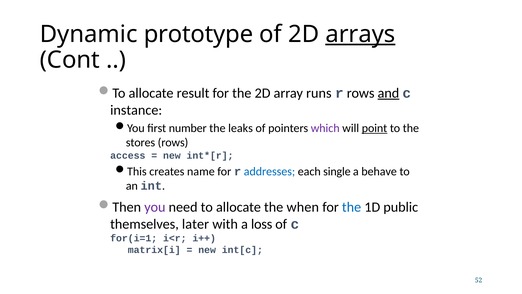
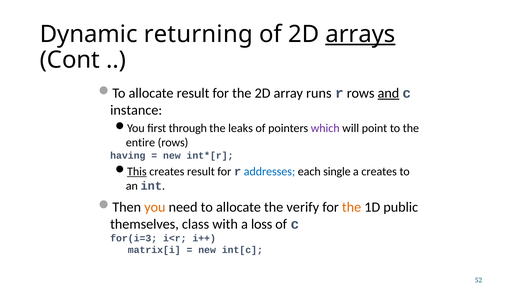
prototype: prototype -> returning
number: number -> through
point underline: present -> none
stores: stores -> entire
access: access -> having
This underline: none -> present
creates name: name -> result
a behave: behave -> creates
you at (155, 207) colour: purple -> orange
when: when -> verify
the at (352, 207) colour: blue -> orange
later: later -> class
for(i=1: for(i=1 -> for(i=3
